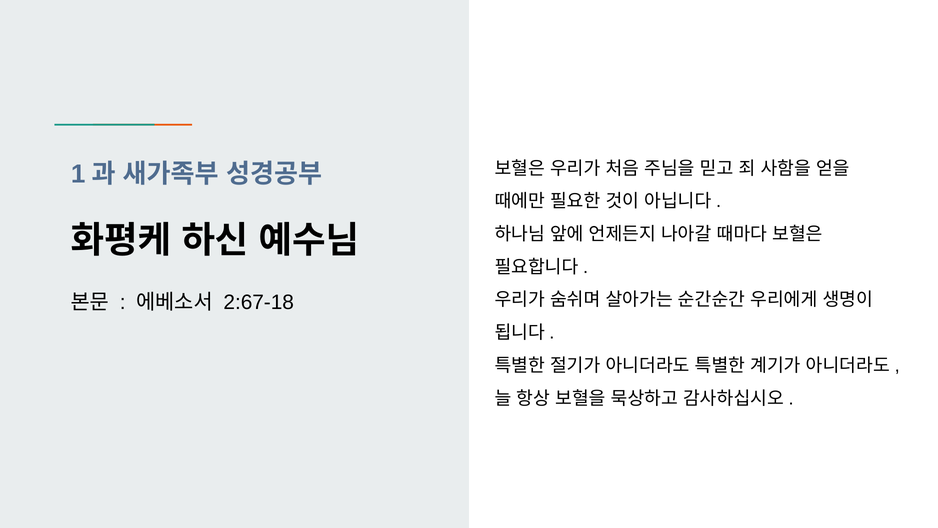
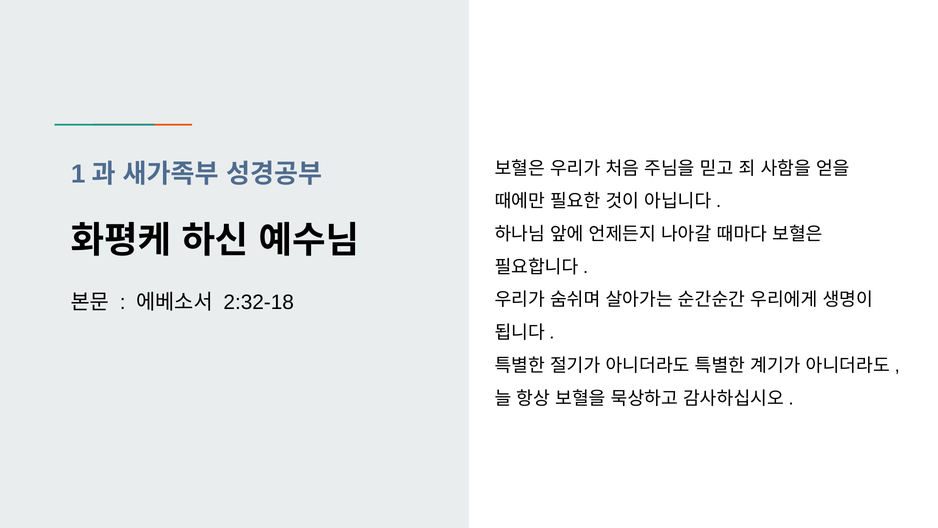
2:67-18: 2:67-18 -> 2:32-18
